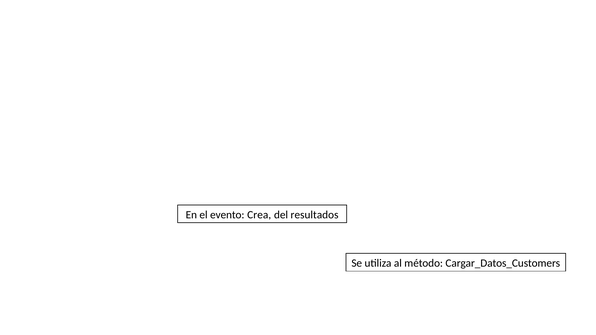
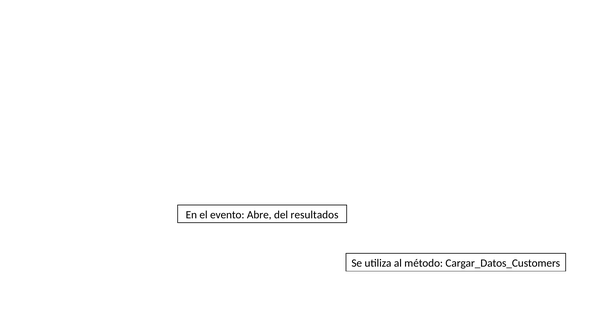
Crea: Crea -> Abre
